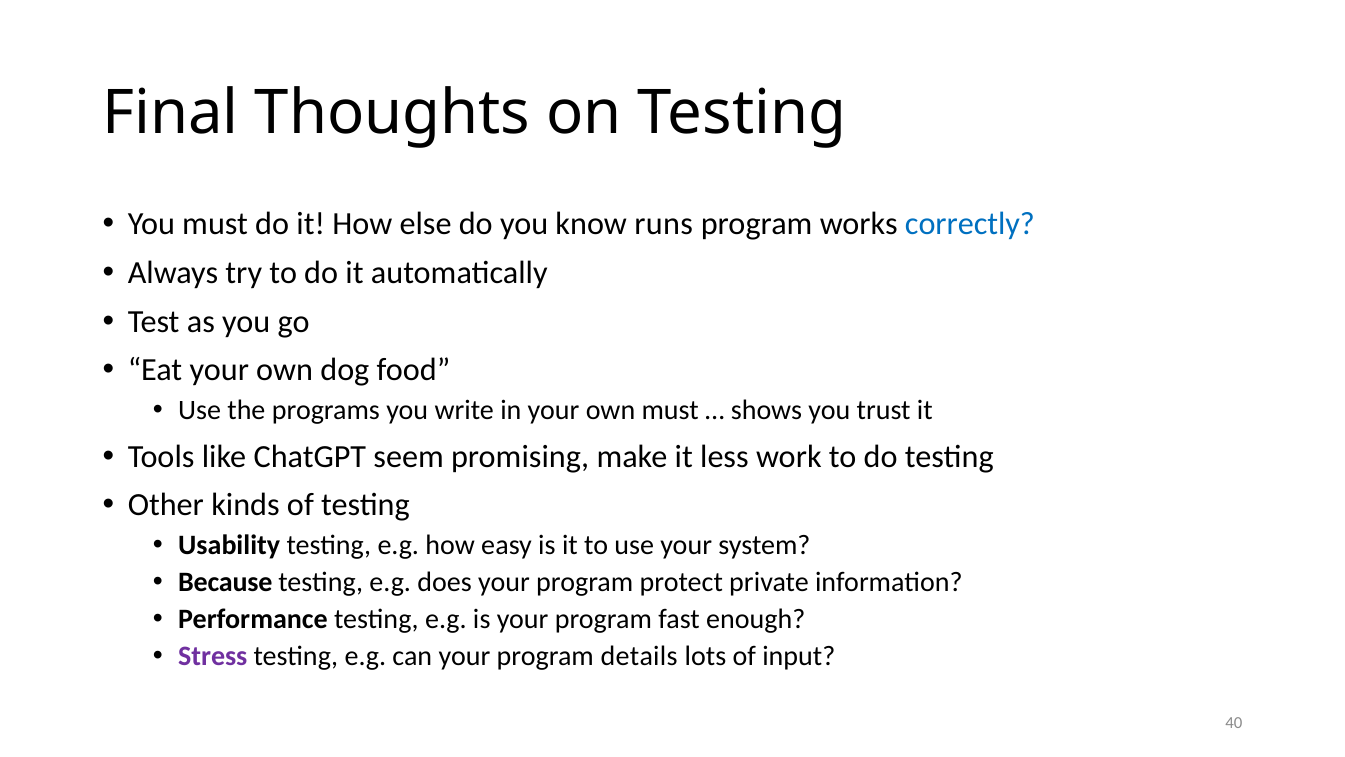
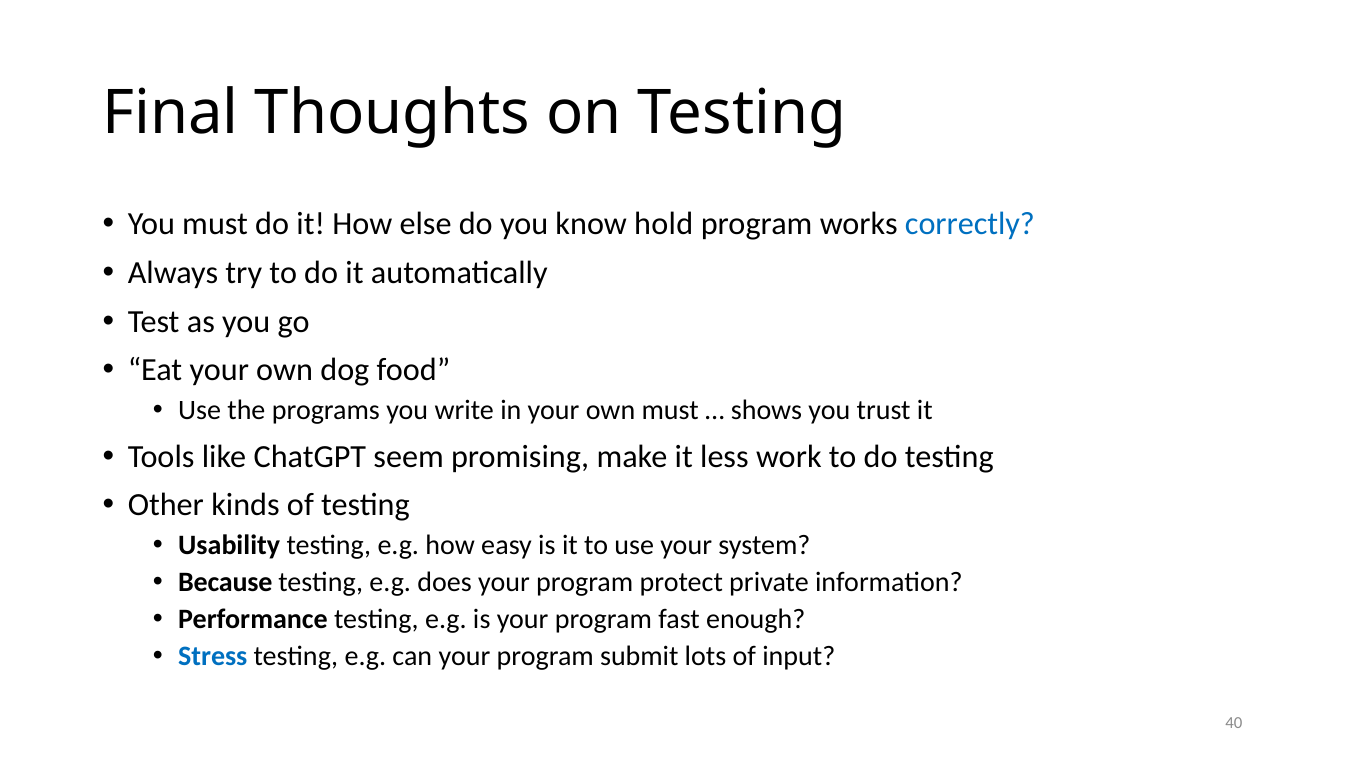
runs: runs -> hold
Stress colour: purple -> blue
details: details -> submit
